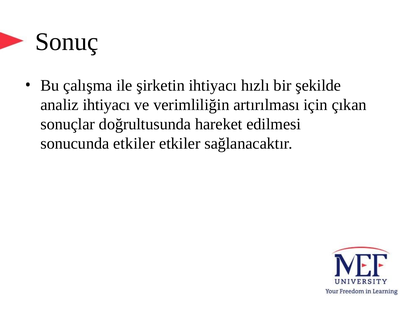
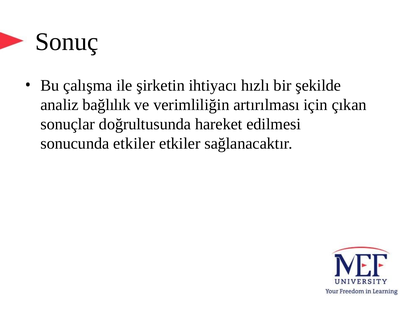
analiz ihtiyacı: ihtiyacı -> bağlılık
